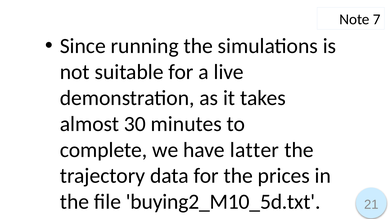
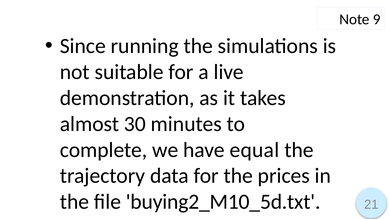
7: 7 -> 9
latter: latter -> equal
